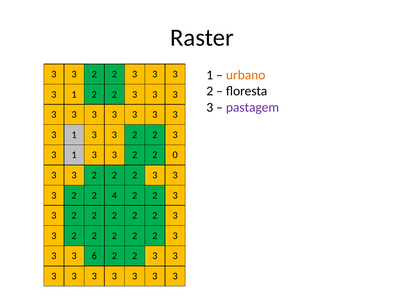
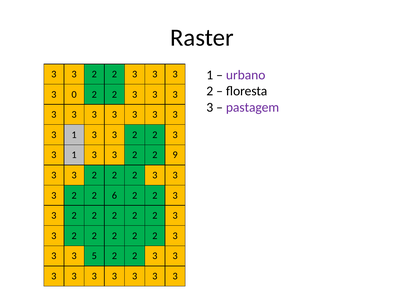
urbano colour: orange -> purple
1 at (74, 94): 1 -> 0
0: 0 -> 9
4: 4 -> 6
6: 6 -> 5
